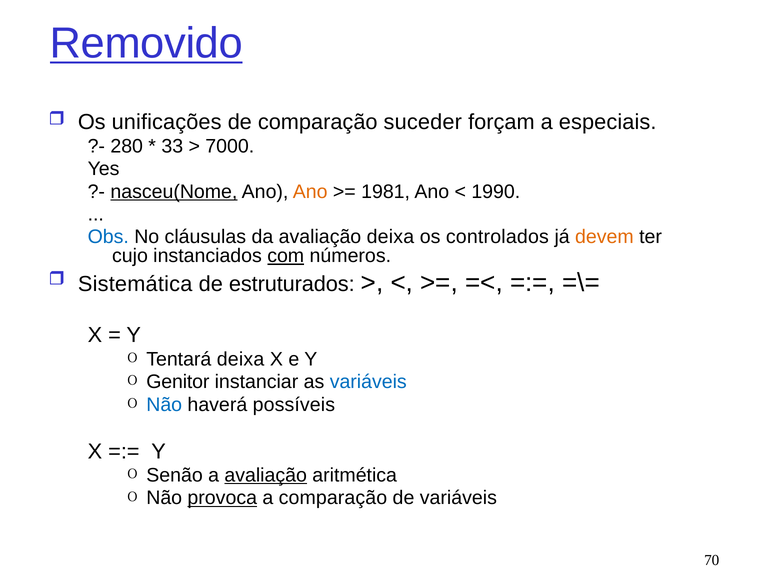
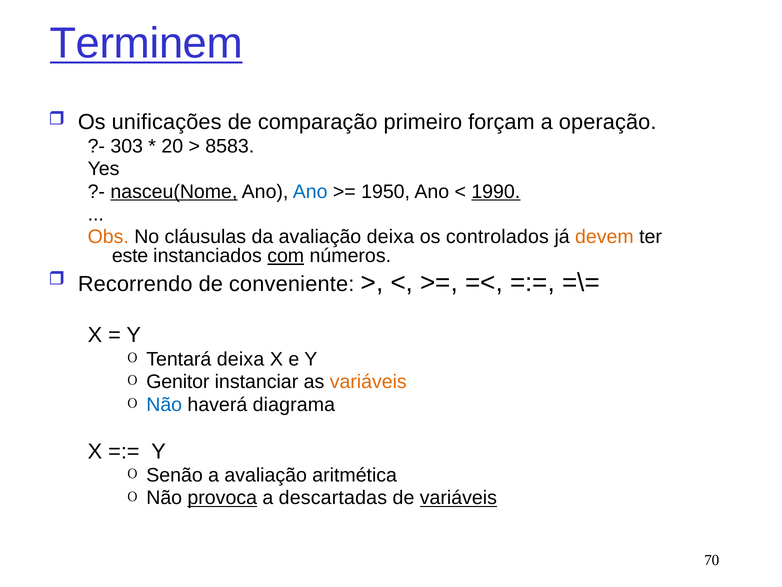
Removido: Removido -> Terminem
suceder: suceder -> primeiro
especiais: especiais -> operação
280: 280 -> 303
33: 33 -> 20
7000: 7000 -> 8583
Ano at (310, 191) colour: orange -> blue
1981: 1981 -> 1950
1990 underline: none -> present
Obs colour: blue -> orange
cujo: cujo -> este
Sistemática: Sistemática -> Recorrendo
estruturados: estruturados -> conveniente
variáveis at (368, 382) colour: blue -> orange
possíveis: possíveis -> diagrama
avaliação at (266, 475) underline: present -> none
a comparação: comparação -> descartadas
variáveis at (458, 498) underline: none -> present
